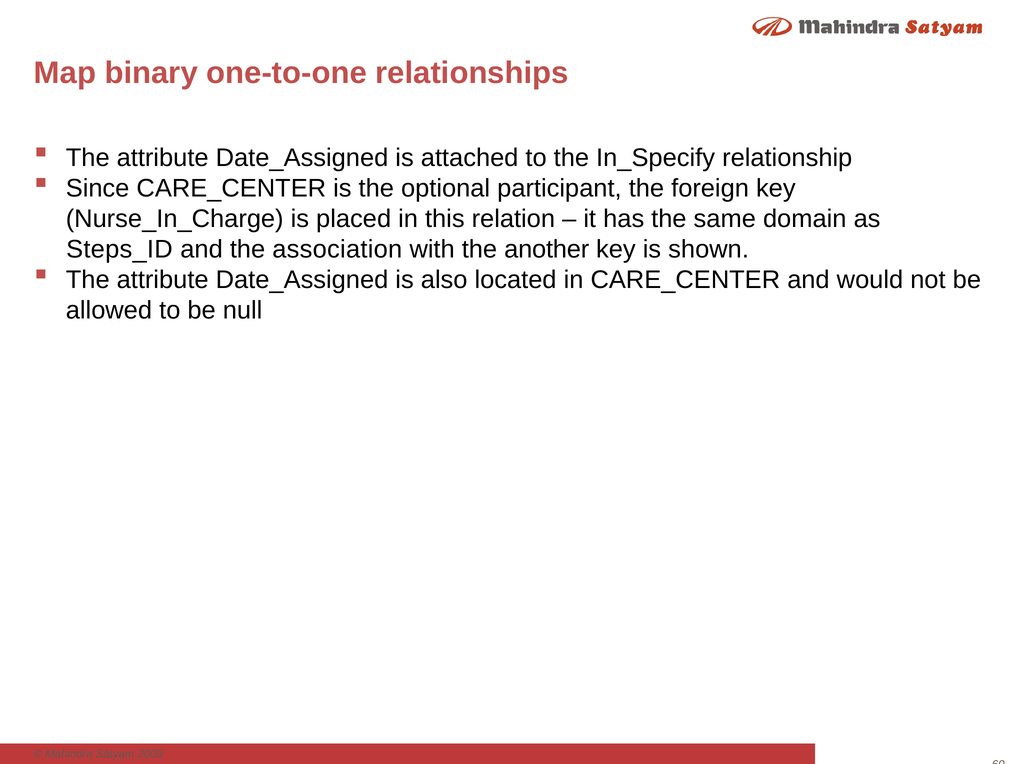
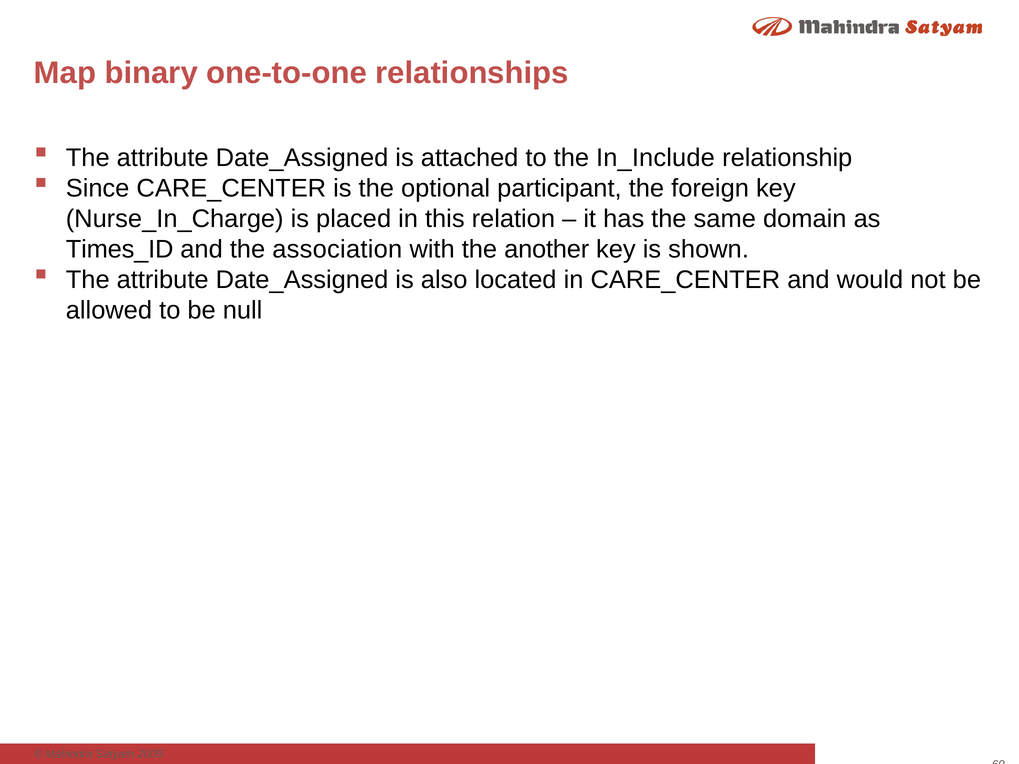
In_Specify: In_Specify -> In_Include
Steps_ID: Steps_ID -> Times_ID
